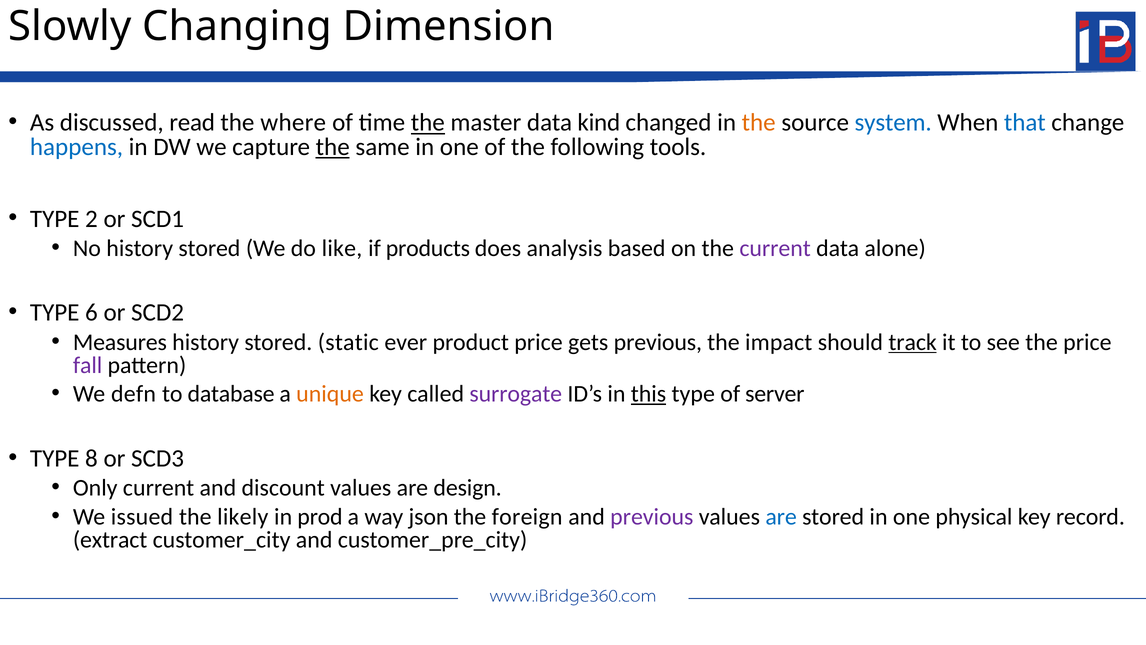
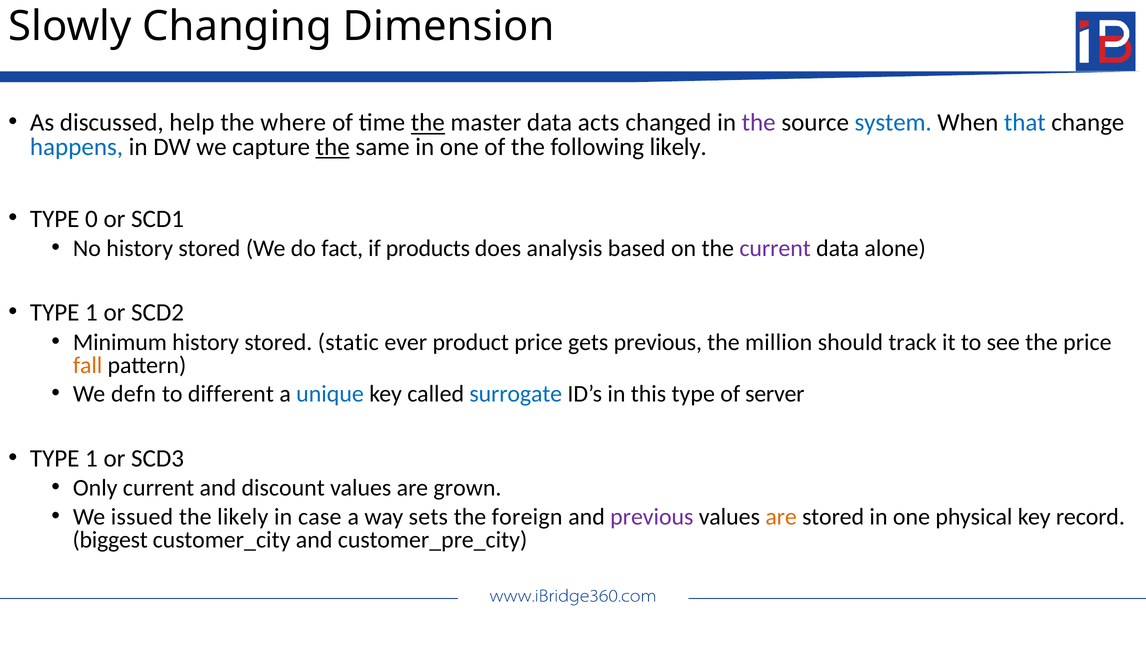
read: read -> help
kind: kind -> acts
the at (759, 123) colour: orange -> purple
following tools: tools -> likely
2: 2 -> 0
like: like -> fact
6 at (91, 313): 6 -> 1
Measures: Measures -> Minimum
impact: impact -> million
track underline: present -> none
fall colour: purple -> orange
database: database -> different
unique colour: orange -> blue
surrogate colour: purple -> blue
this underline: present -> none
8 at (91, 458): 8 -> 1
design: design -> grown
prod: prod -> case
json: json -> sets
are at (781, 517) colour: blue -> orange
extract: extract -> biggest
